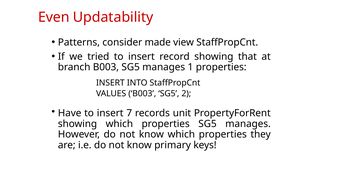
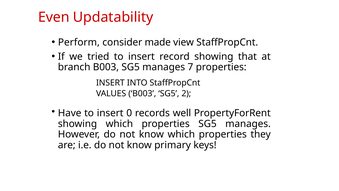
Patterns: Patterns -> Perform
1: 1 -> 7
7: 7 -> 0
unit: unit -> well
